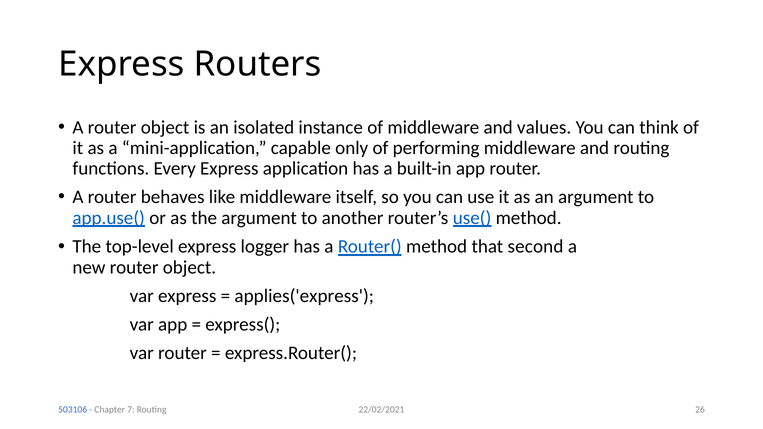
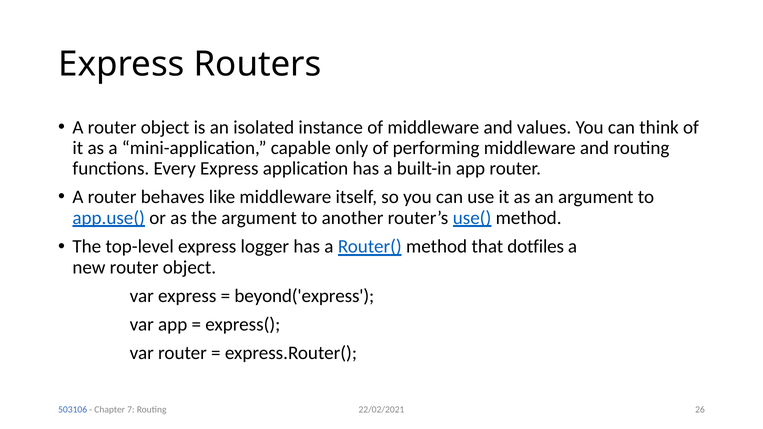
second: second -> dotfiles
applies('express: applies('express -> beyond('express
